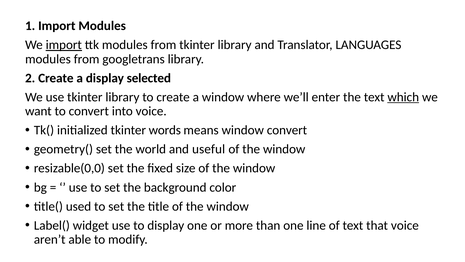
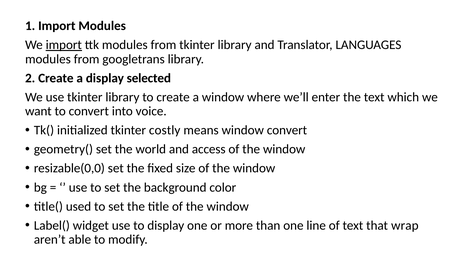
which underline: present -> none
words: words -> costly
useful: useful -> access
that voice: voice -> wrap
